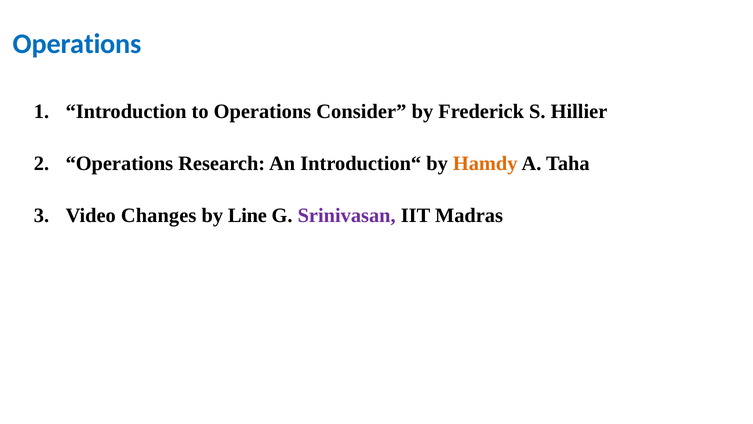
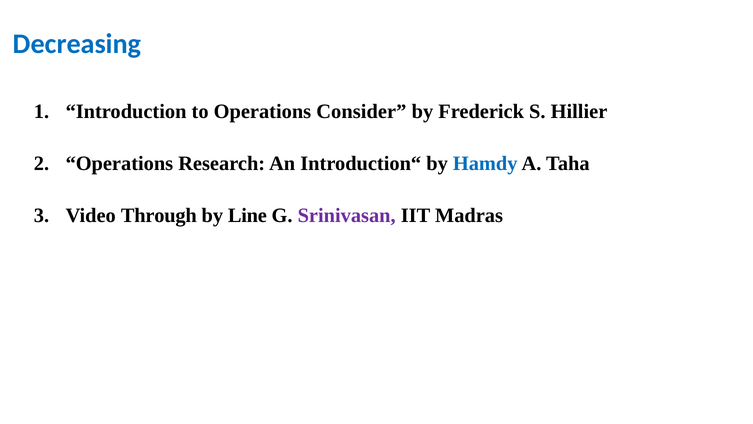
Operations at (77, 44): Operations -> Decreasing
Hamdy colour: orange -> blue
Changes: Changes -> Through
